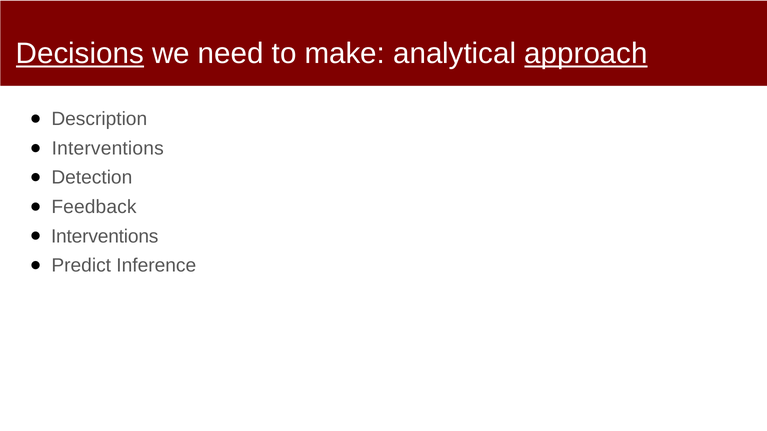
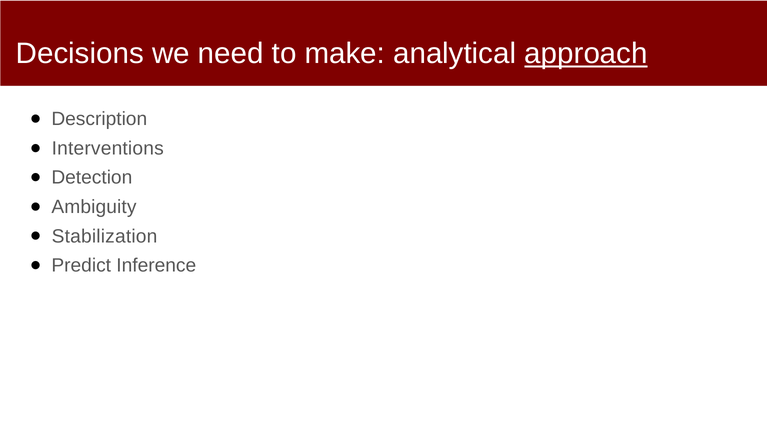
Decisions underline: present -> none
Feedback: Feedback -> Ambiguity
Interventions at (105, 236): Interventions -> Stabilization
